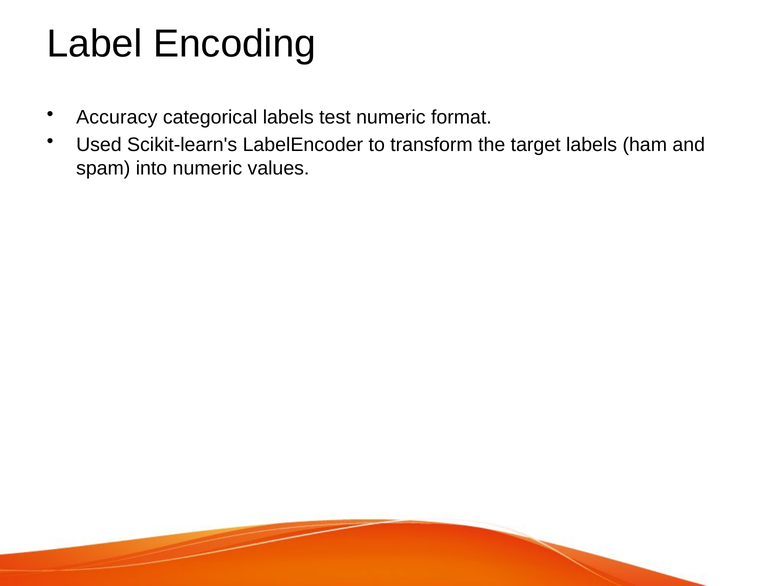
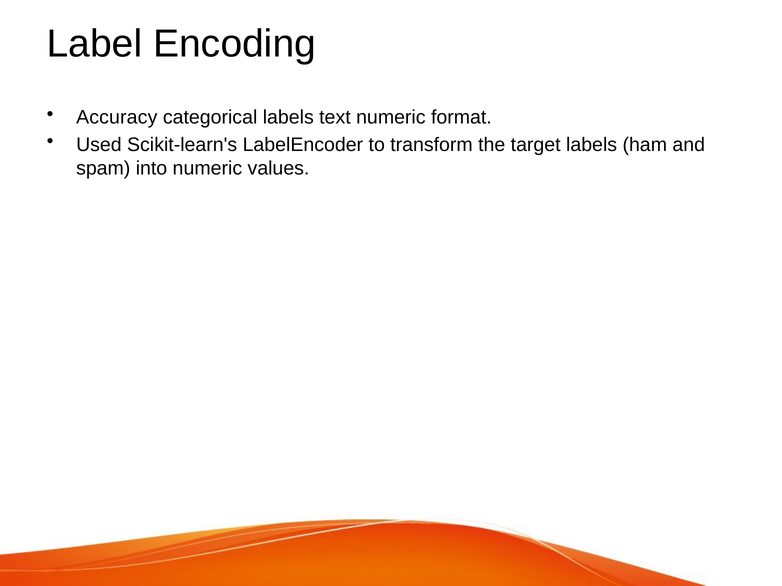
test: test -> text
